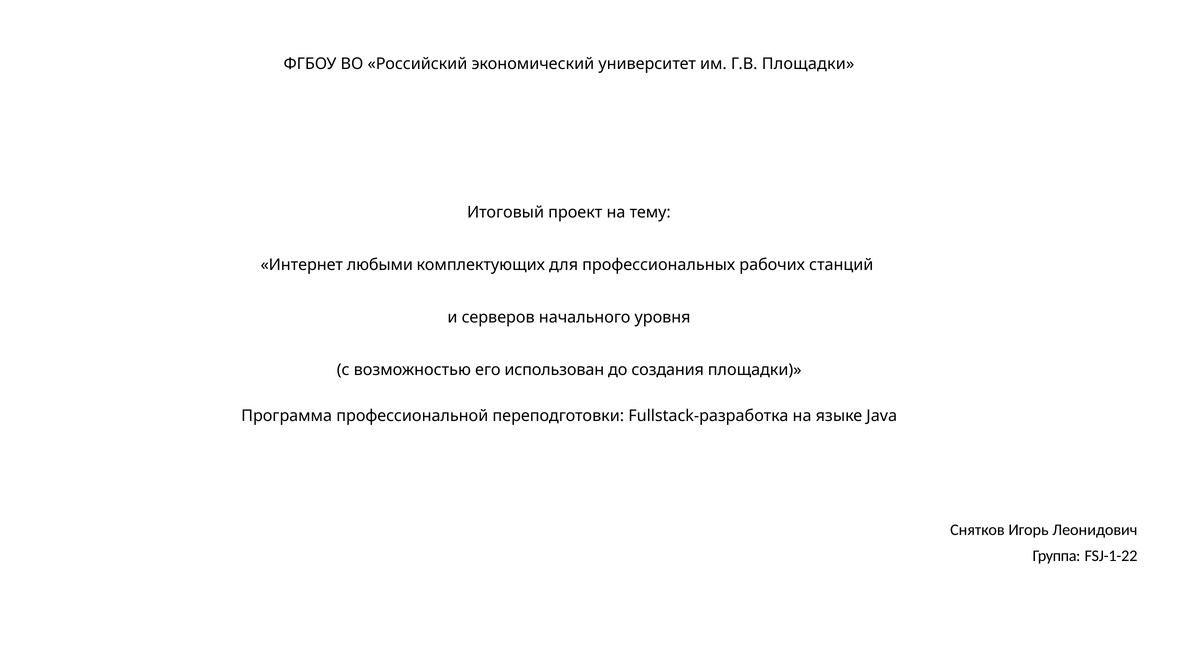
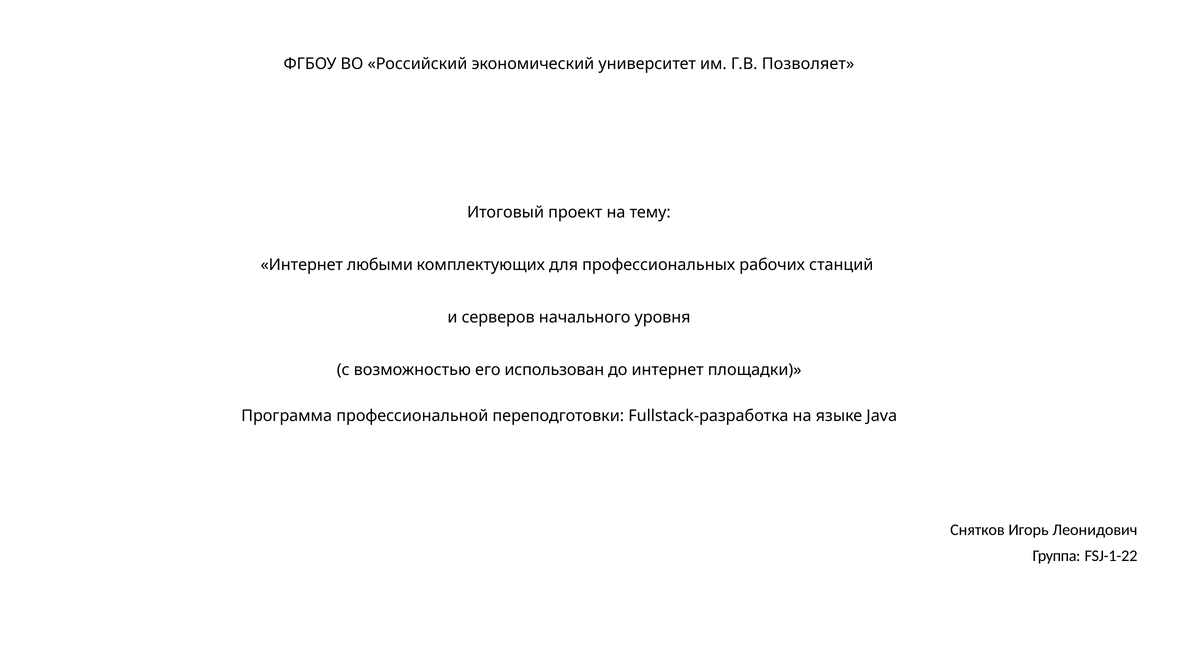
Г.В Площадки: Площадки -> Позволяет
до создания: создания -> интернет
